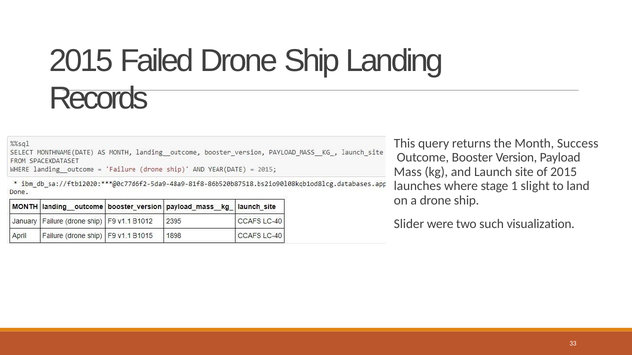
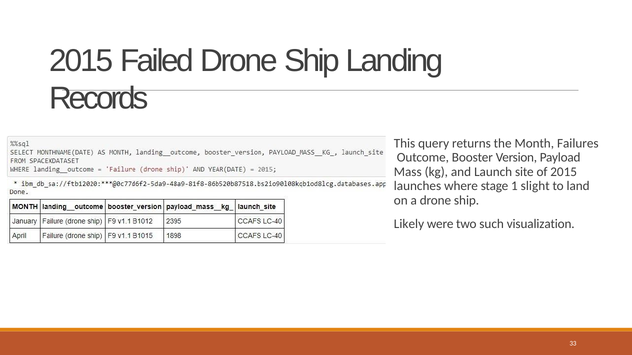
Success: Success -> Failures
Slider: Slider -> Likely
